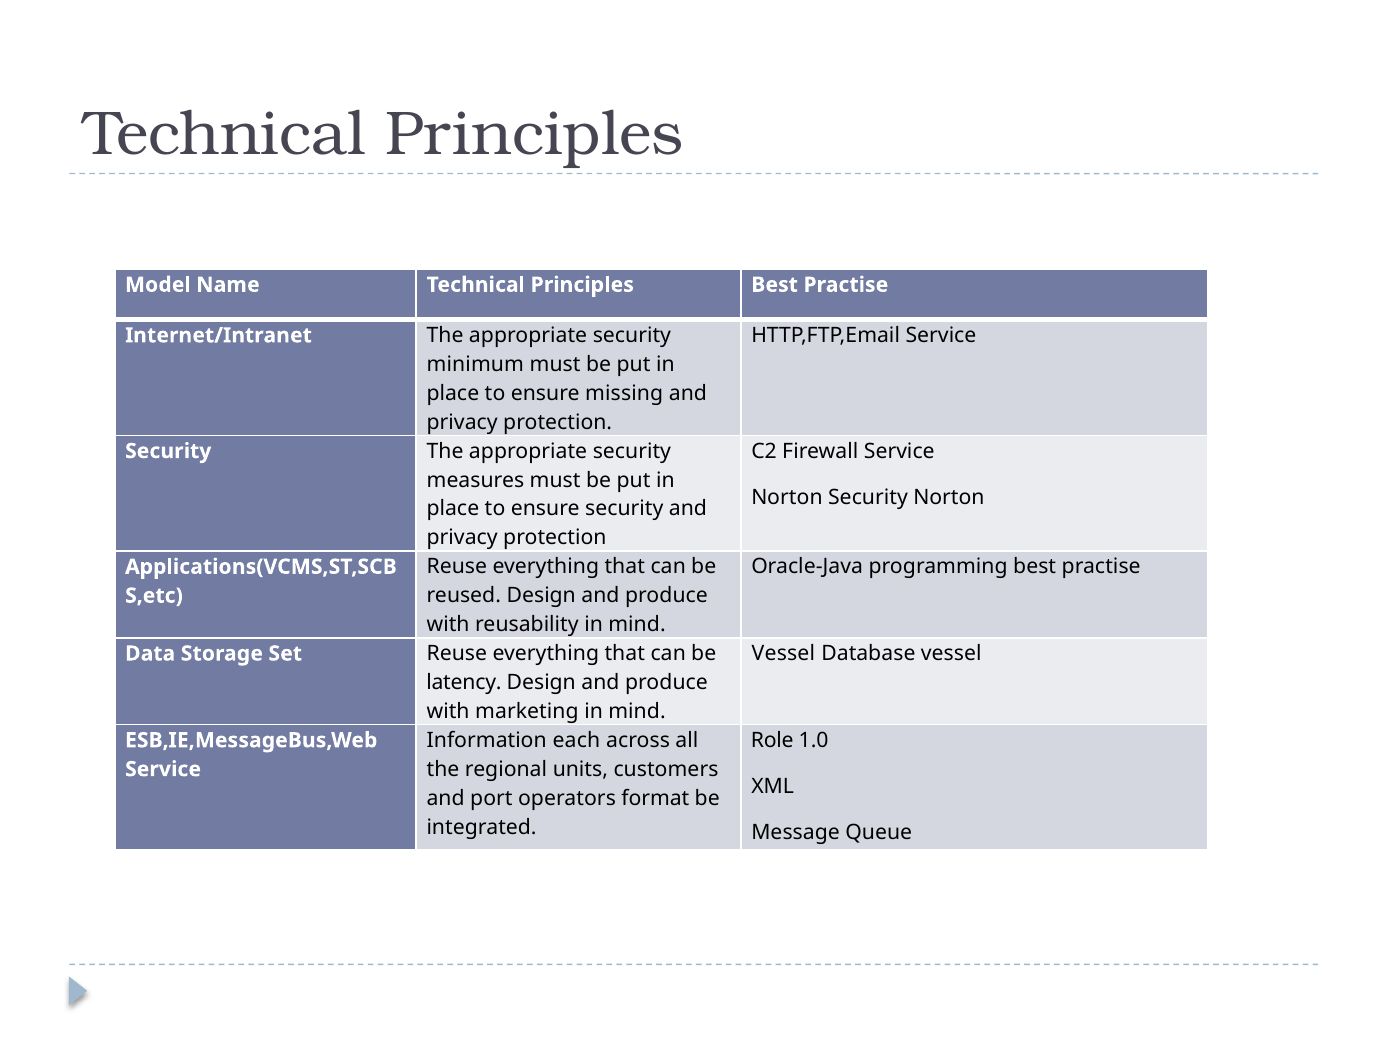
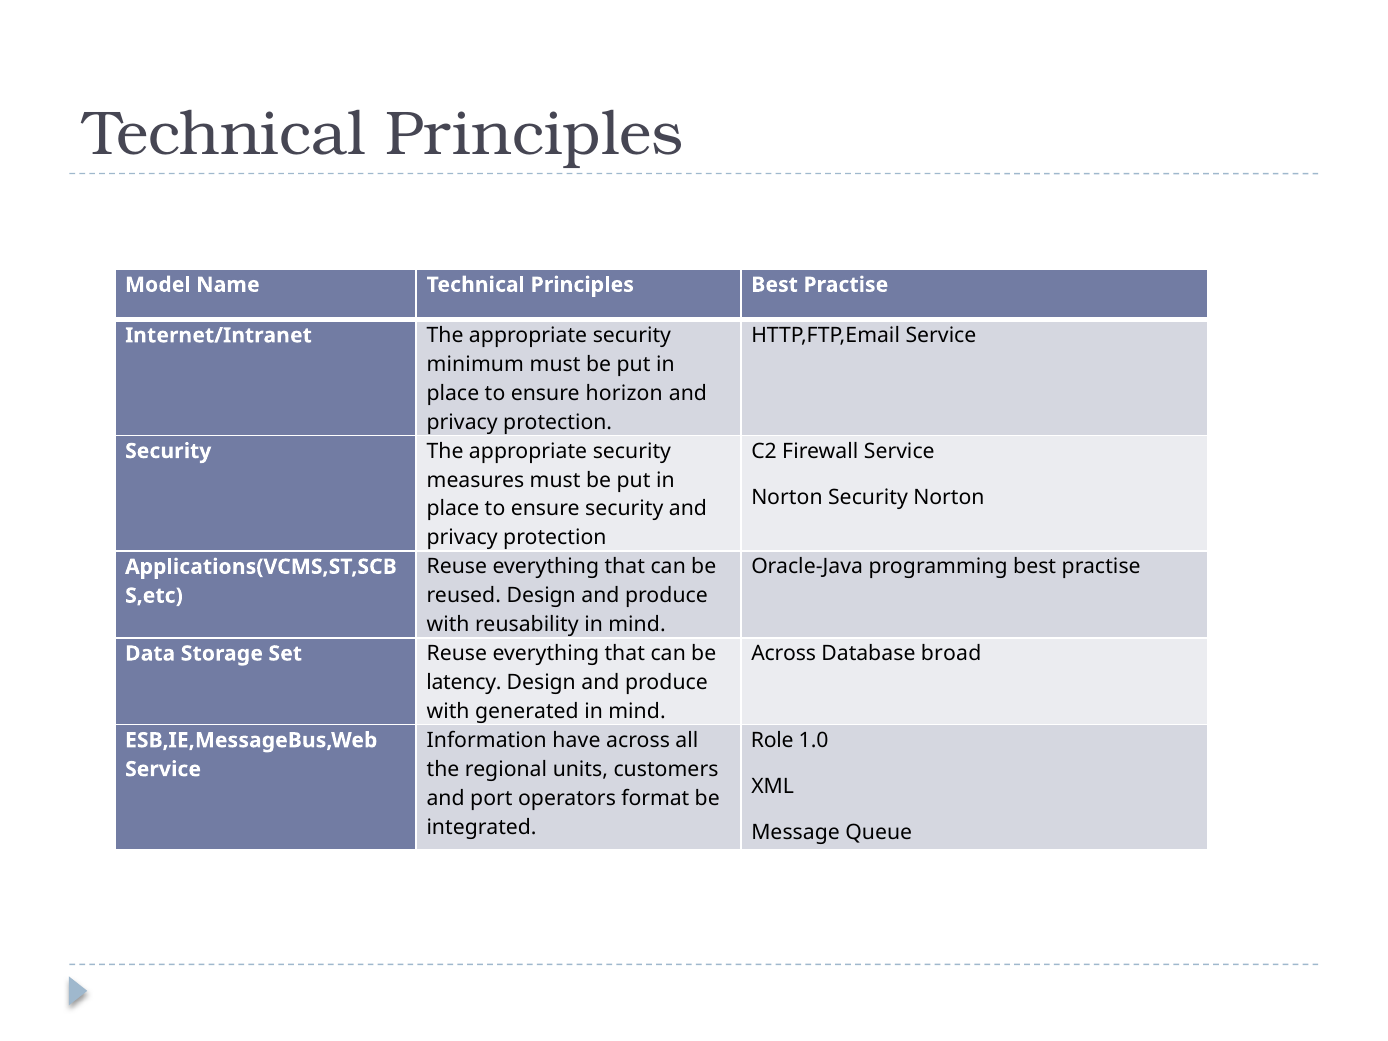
missing: missing -> horizon
Vessel at (783, 654): Vessel -> Across
Database vessel: vessel -> broad
marketing: marketing -> generated
each: each -> have
